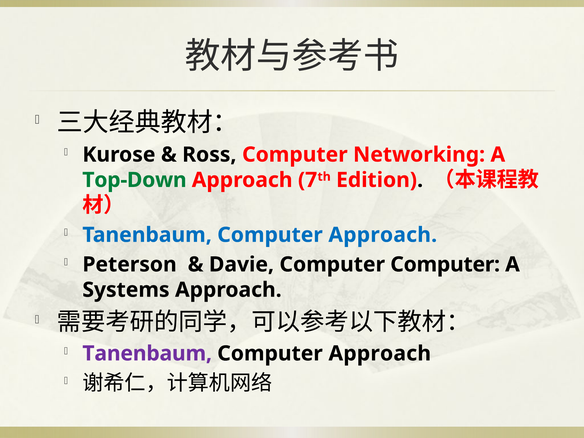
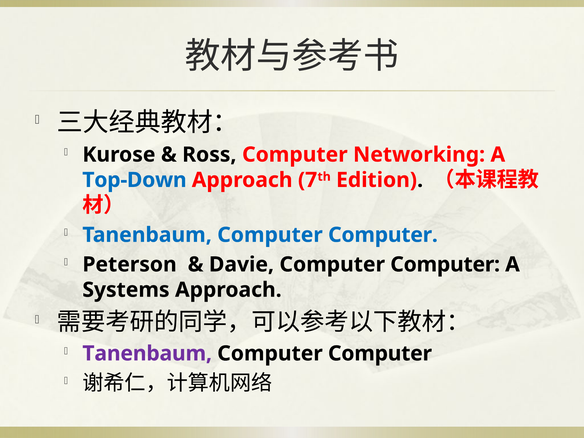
Top-Down colour: green -> blue
Approach at (383, 235): Approach -> Computer
Approach at (380, 353): Approach -> Computer
